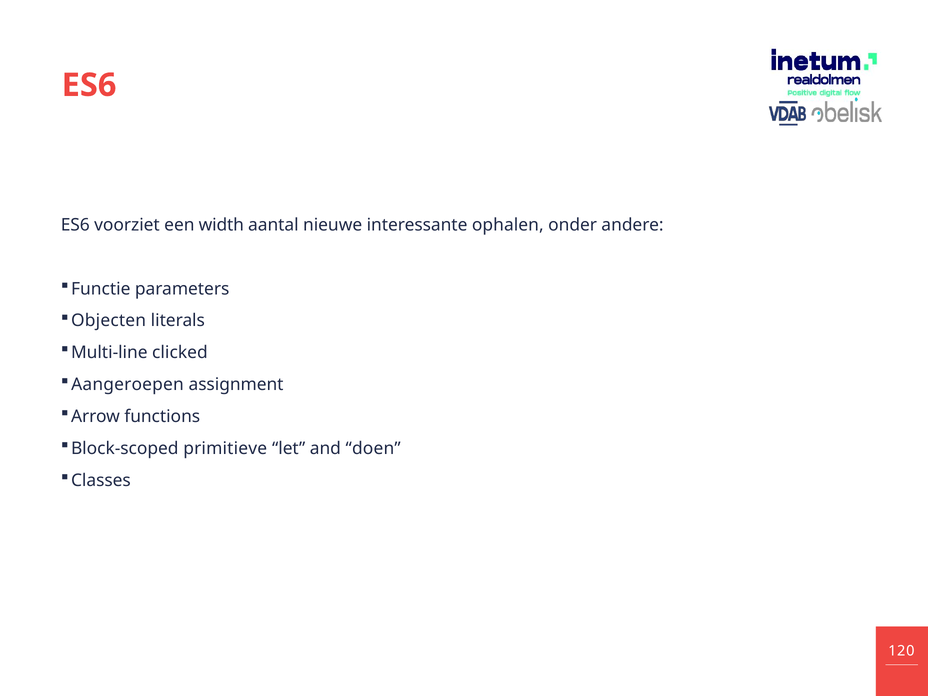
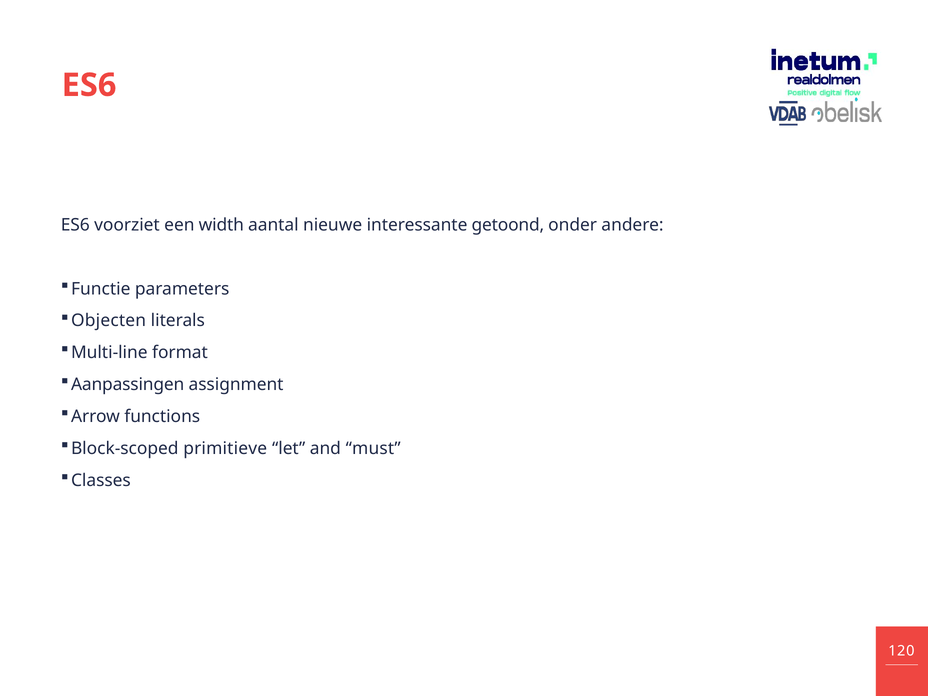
ophalen: ophalen -> getoond
clicked: clicked -> format
Aangeroepen: Aangeroepen -> Aanpassingen
doen: doen -> must
